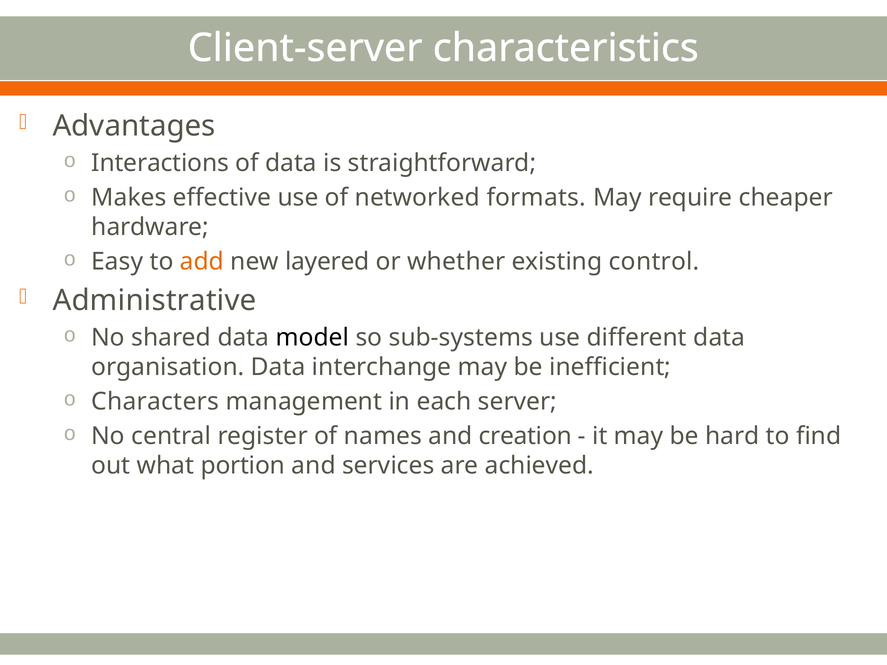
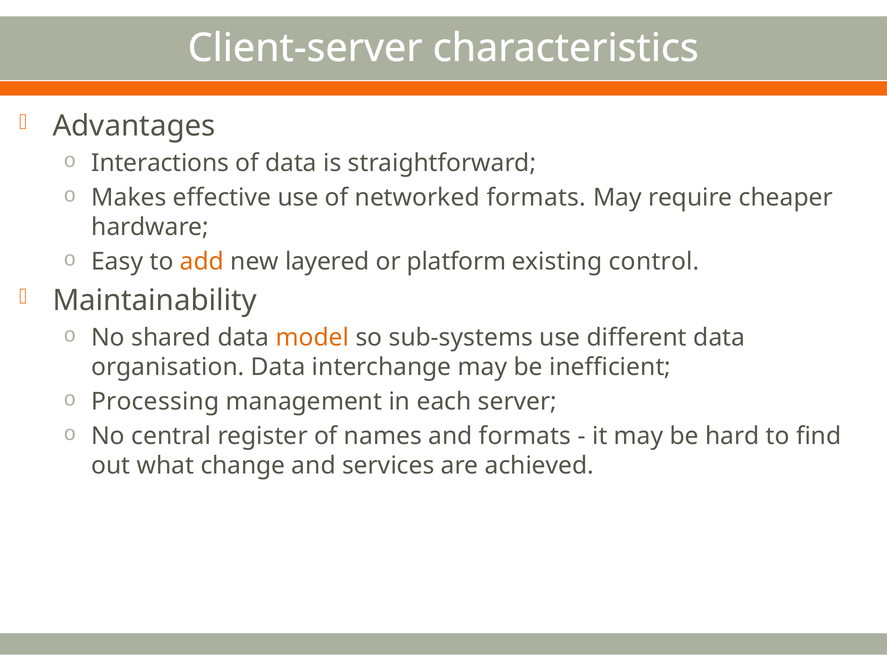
whether: whether -> platform
Administrative: Administrative -> Maintainability
model colour: black -> orange
Characters: Characters -> Processing
and creation: creation -> formats
portion: portion -> change
